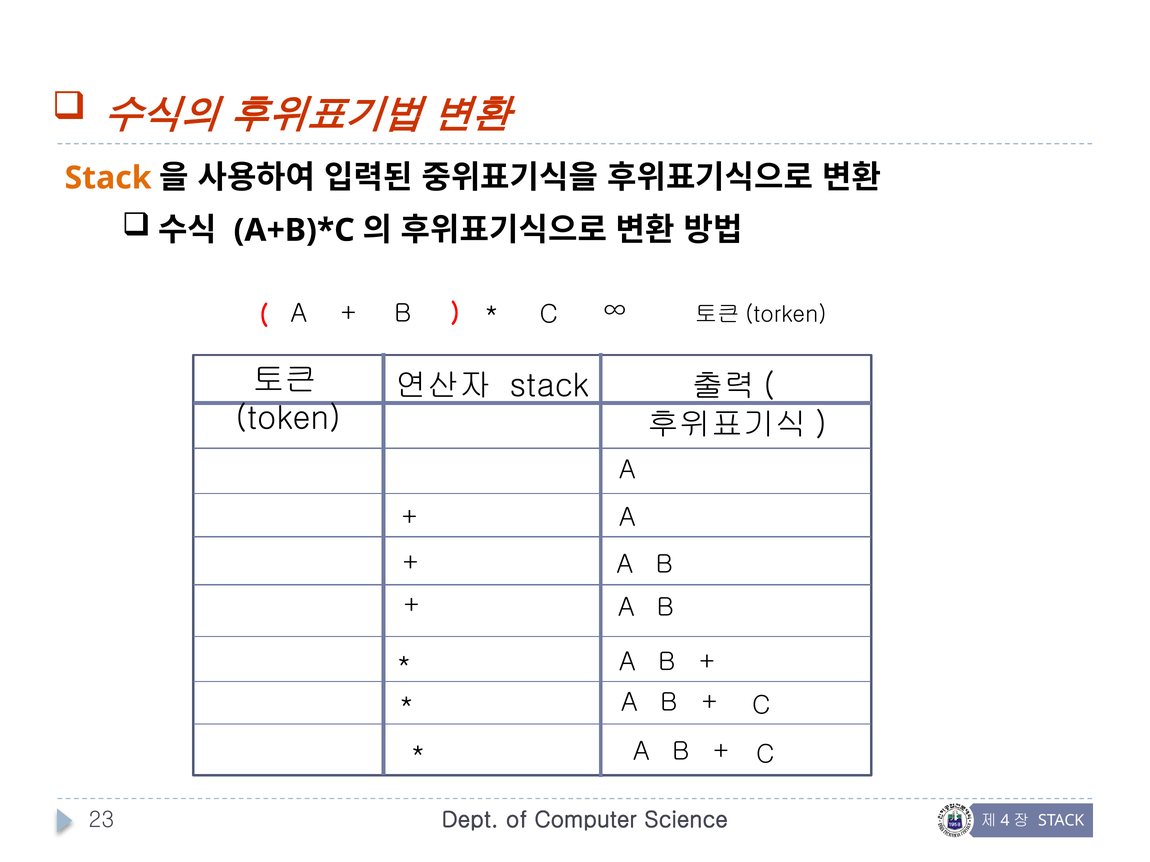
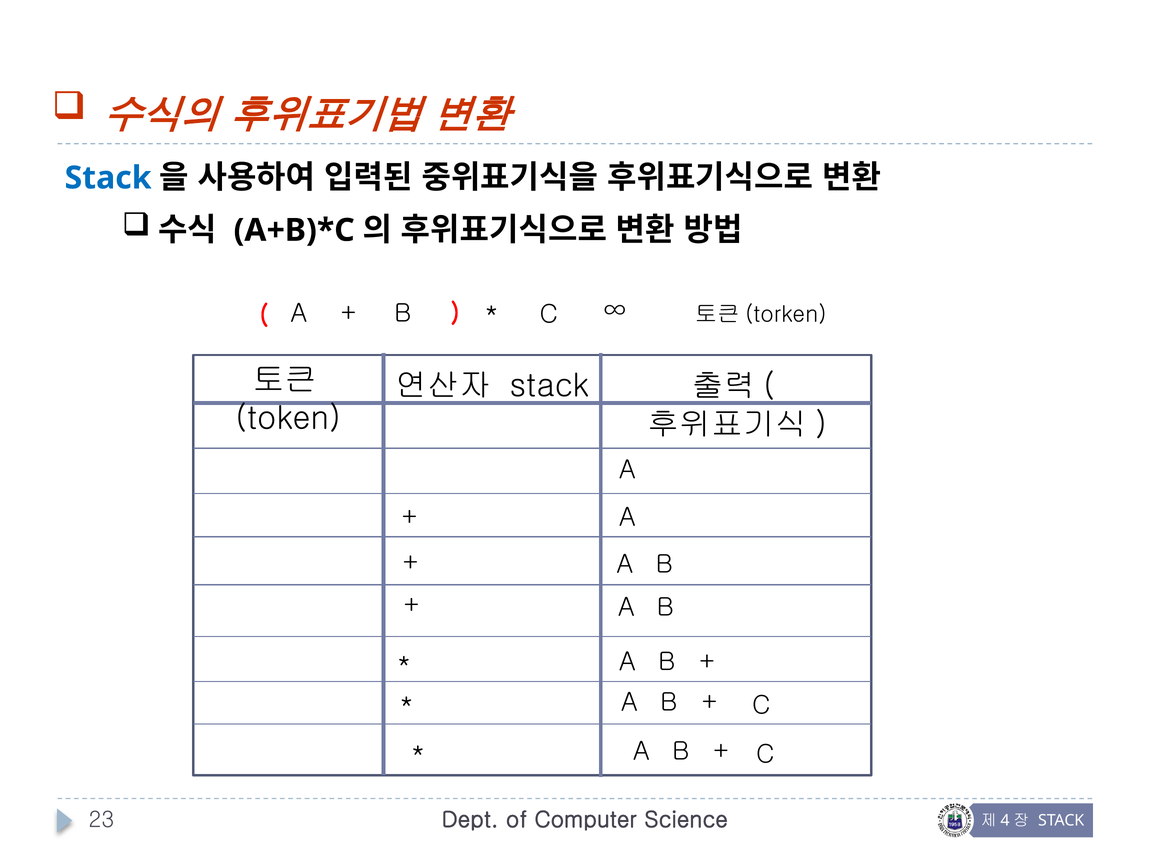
Stack at (108, 178) colour: orange -> blue
